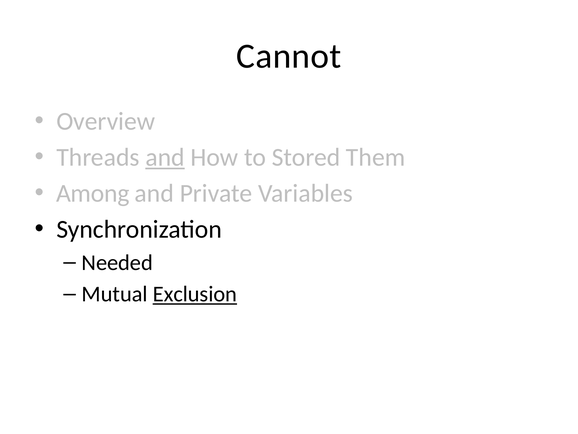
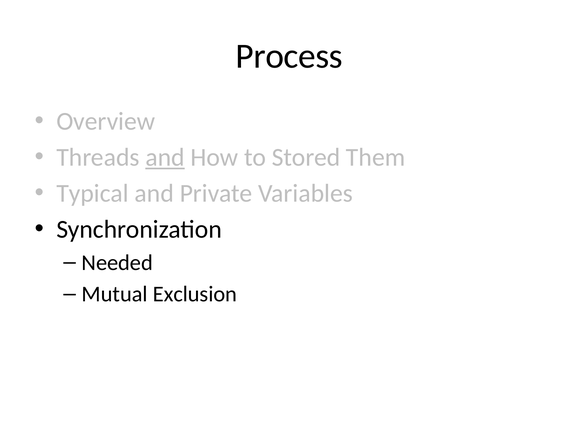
Cannot: Cannot -> Process
Among: Among -> Typical
Exclusion underline: present -> none
